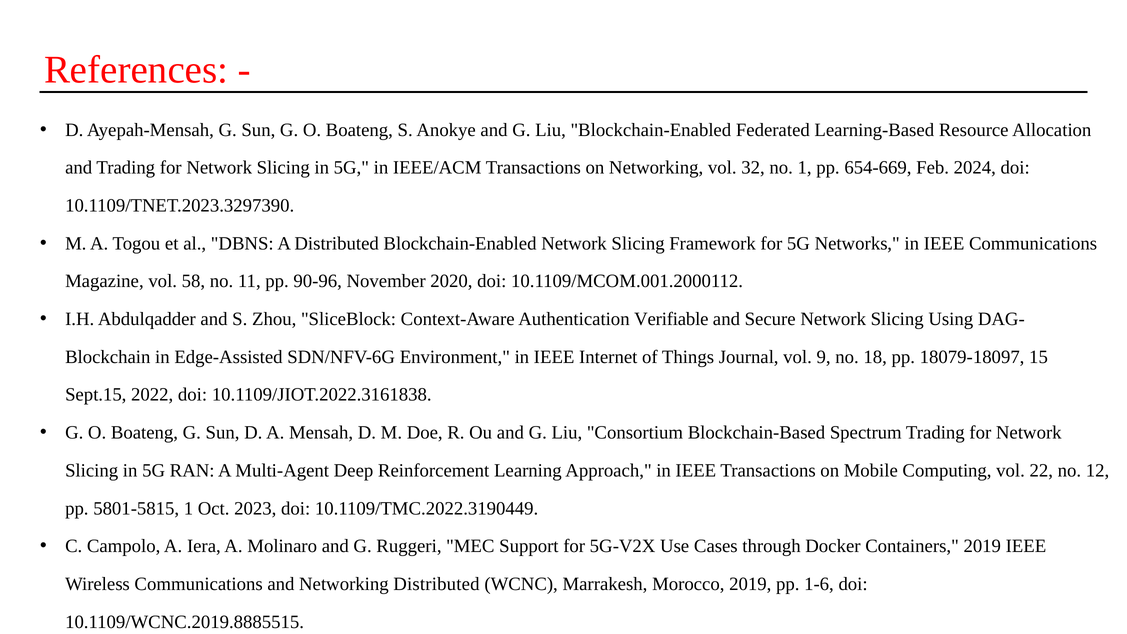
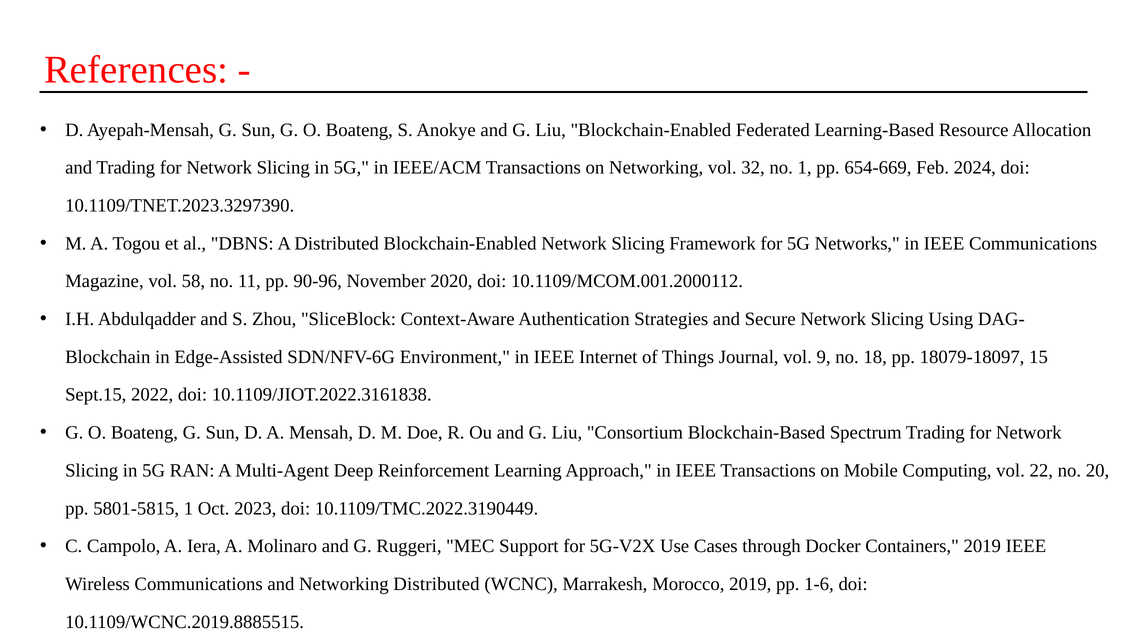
Verifiable: Verifiable -> Strategies
12: 12 -> 20
